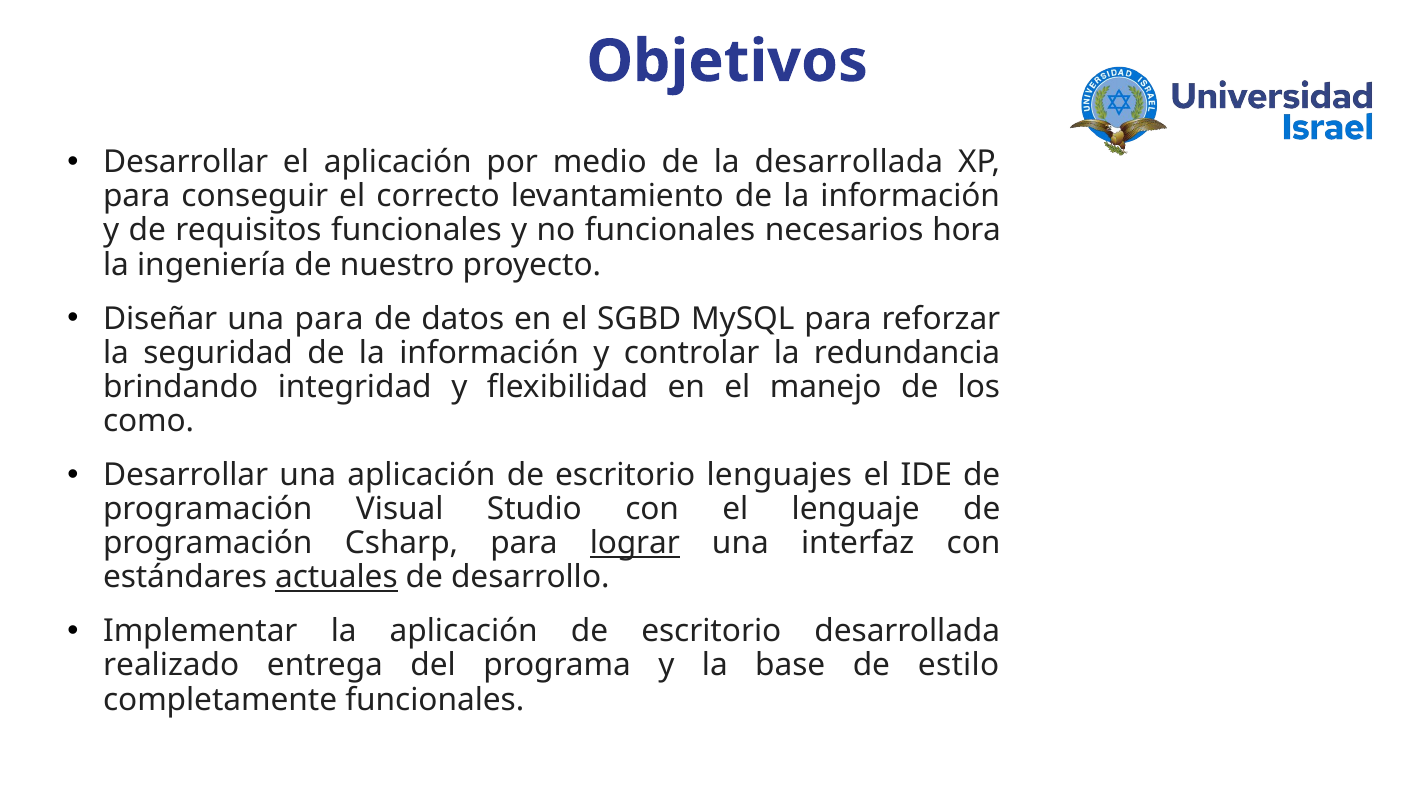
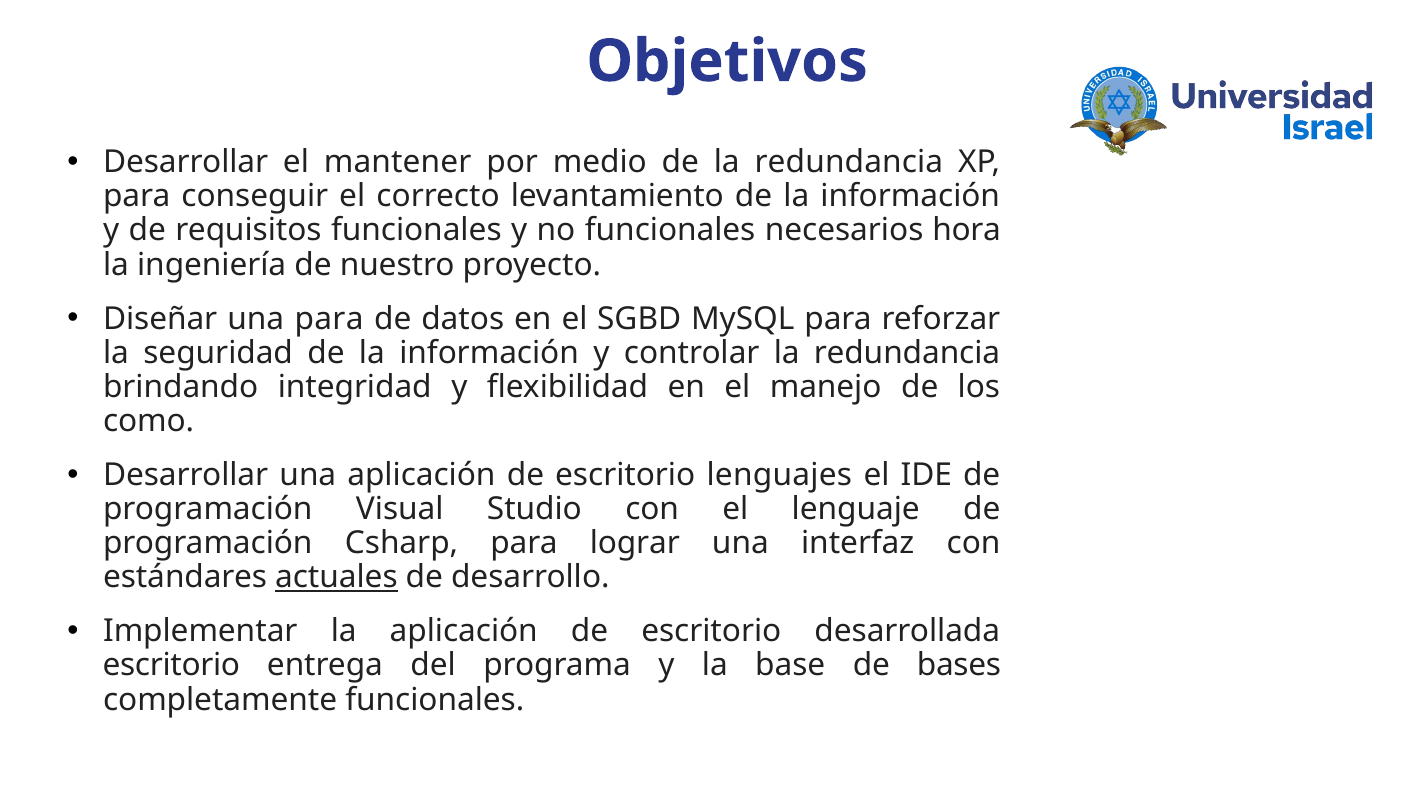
el aplicación: aplicación -> mantener
de la desarrollada: desarrollada -> redundancia
lograr underline: present -> none
realizado at (171, 666): realizado -> escritorio
estilo: estilo -> bases
